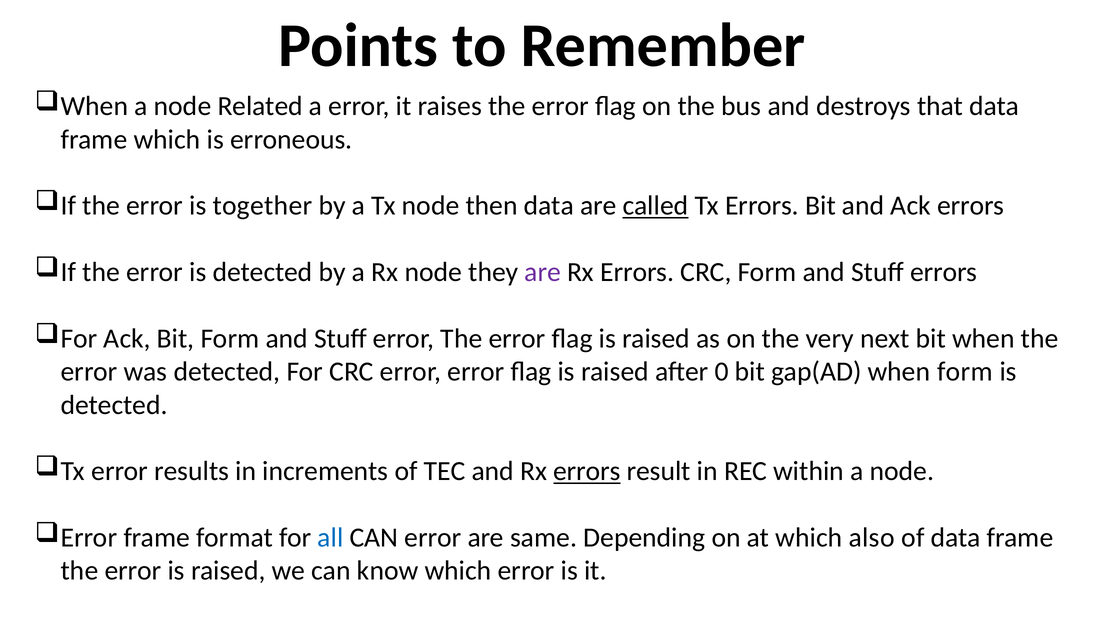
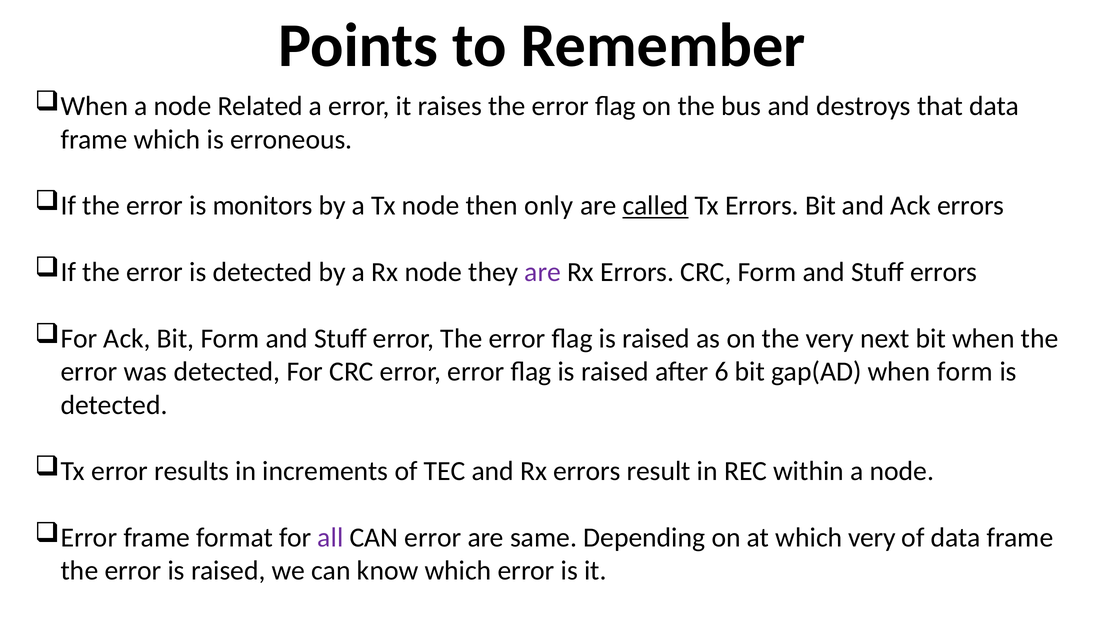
together: together -> monitors
then data: data -> only
0: 0 -> 6
errors at (587, 472) underline: present -> none
all colour: blue -> purple
which also: also -> very
